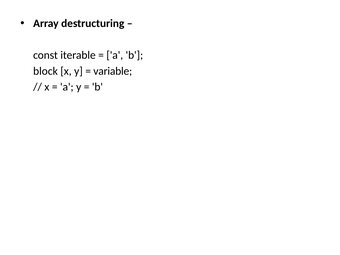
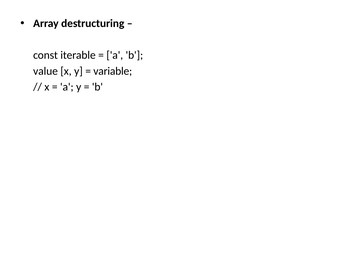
block: block -> value
